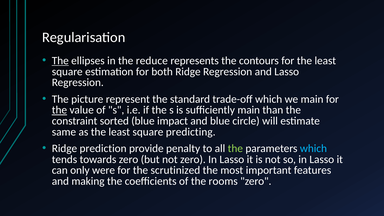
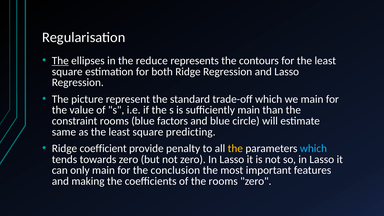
the at (59, 110) underline: present -> none
constraint sorted: sorted -> rooms
impact: impact -> factors
prediction: prediction -> coefficient
the at (235, 149) colour: light green -> yellow
only were: were -> main
scrutinized: scrutinized -> conclusion
